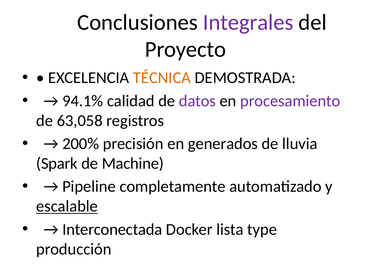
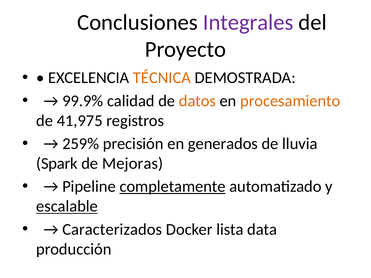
94.1%: 94.1% -> 99.9%
datos at (197, 101) colour: purple -> orange
procesamiento colour: purple -> orange
63,058: 63,058 -> 41,975
200%: 200% -> 259%
Machine: Machine -> Mejoras
completamente underline: none -> present
Interconectada at (112, 230): Interconectada -> Caracterizados
type: type -> data
